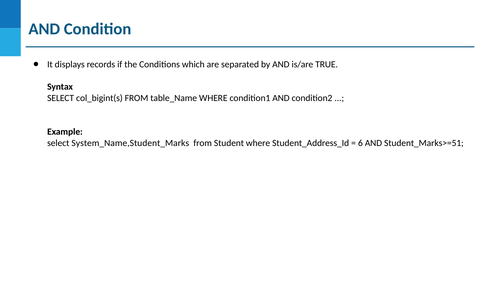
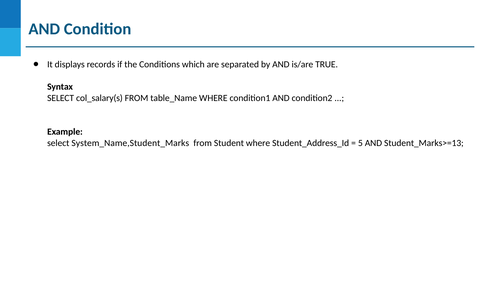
col_bigint(s: col_bigint(s -> col_salary(s
6: 6 -> 5
Student_Marks>=51: Student_Marks>=51 -> Student_Marks>=13
